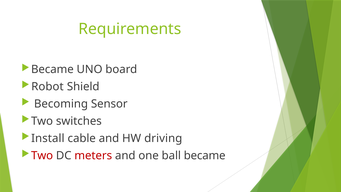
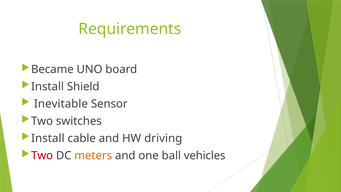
Robot at (47, 87): Robot -> Install
Becoming: Becoming -> Inevitable
meters colour: red -> orange
ball became: became -> vehicles
